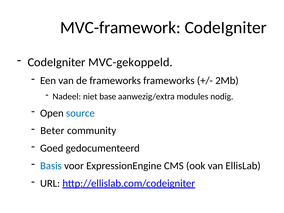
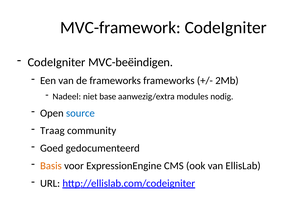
MVC-gekoppeld: MVC-gekoppeld -> MVC-beëindigen
Beter: Beter -> Traag
Basis colour: blue -> orange
